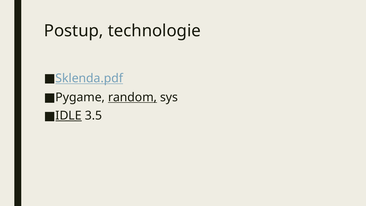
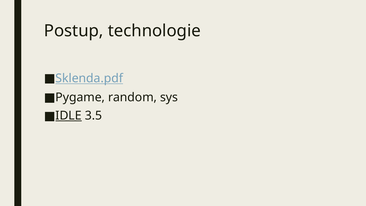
random underline: present -> none
